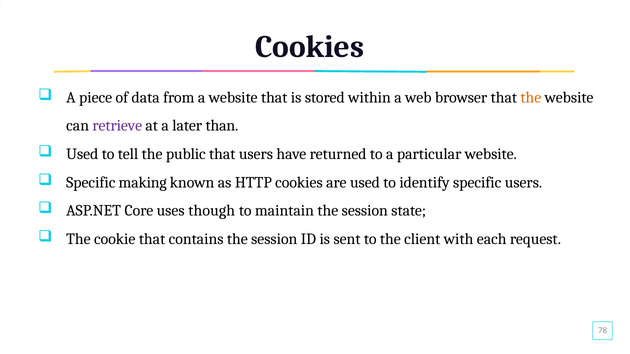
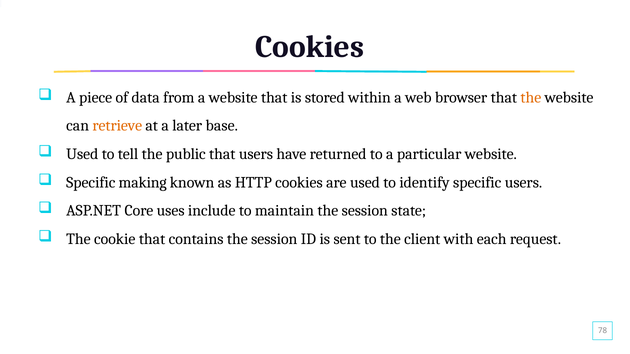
retrieve colour: purple -> orange
than: than -> base
though: though -> include
